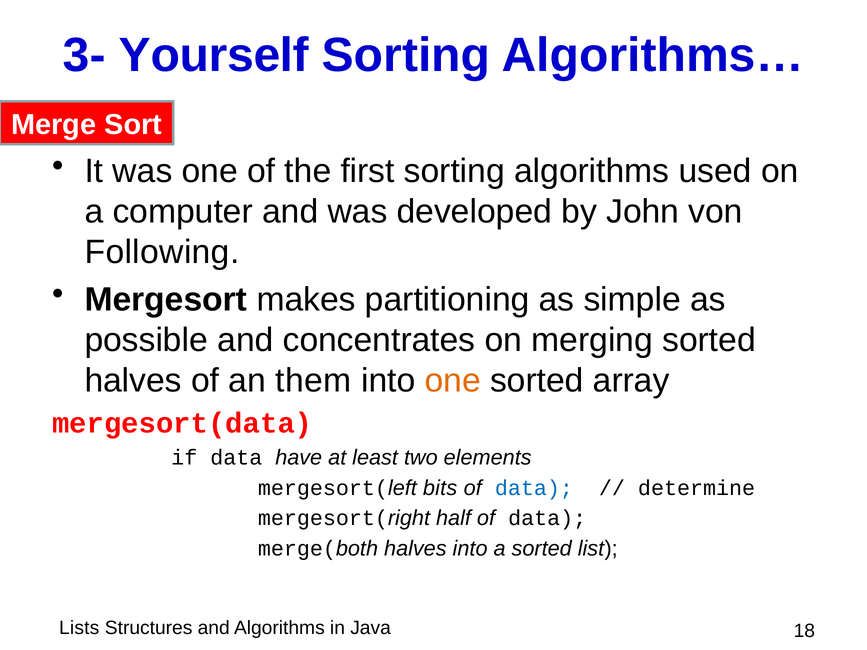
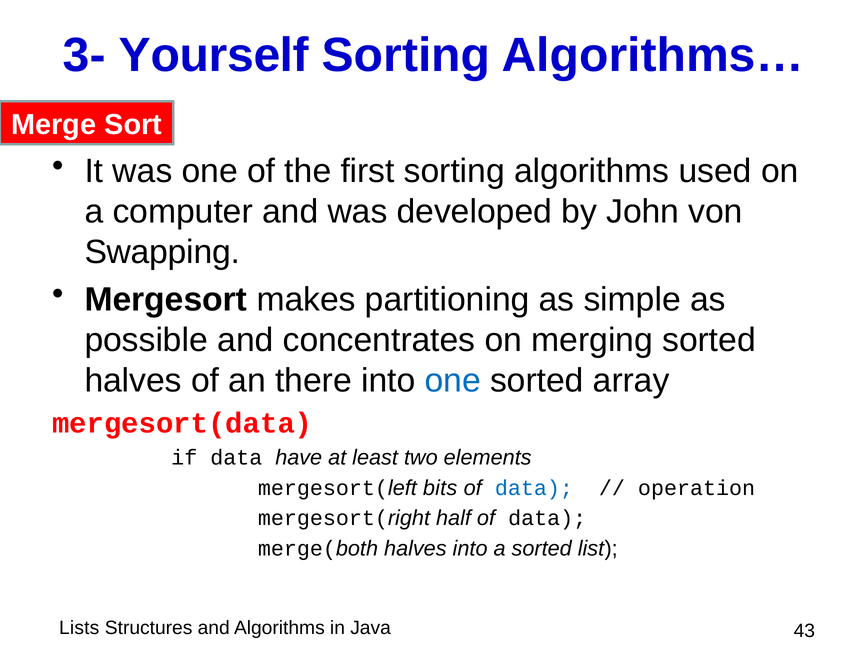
Following: Following -> Swapping
them: them -> there
one at (453, 381) colour: orange -> blue
determine: determine -> operation
18: 18 -> 43
